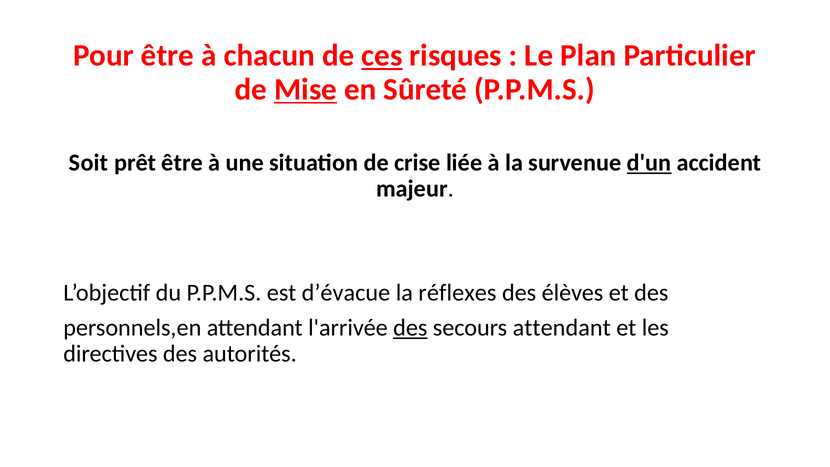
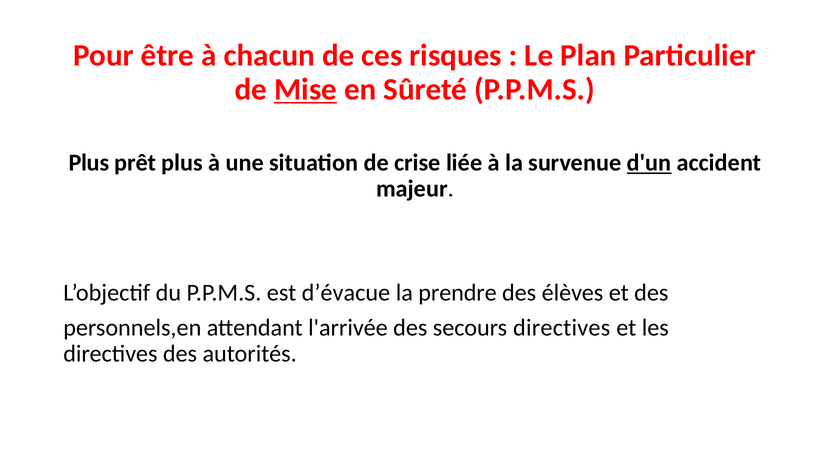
ces underline: present -> none
Soit at (89, 163): Soit -> Plus
prêt être: être -> plus
réflexes: réflexes -> prendre
des at (410, 328) underline: present -> none
secours attendant: attendant -> directives
